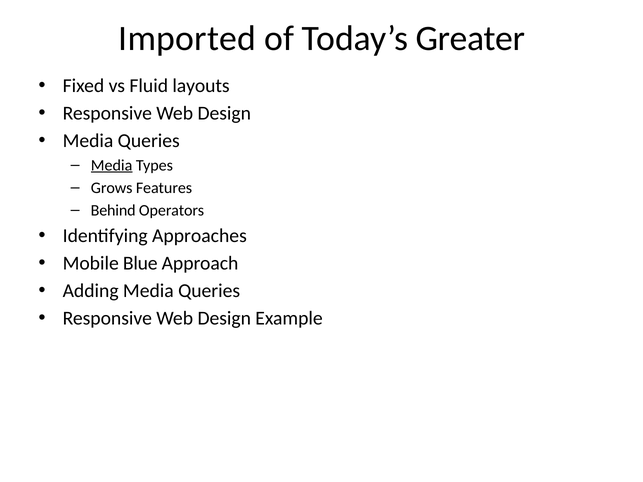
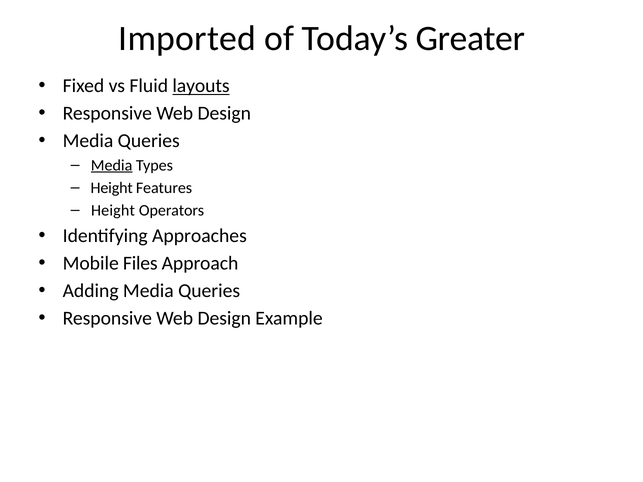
layouts underline: none -> present
Grows at (112, 188): Grows -> Height
Behind at (113, 210): Behind -> Height
Blue: Blue -> Files
